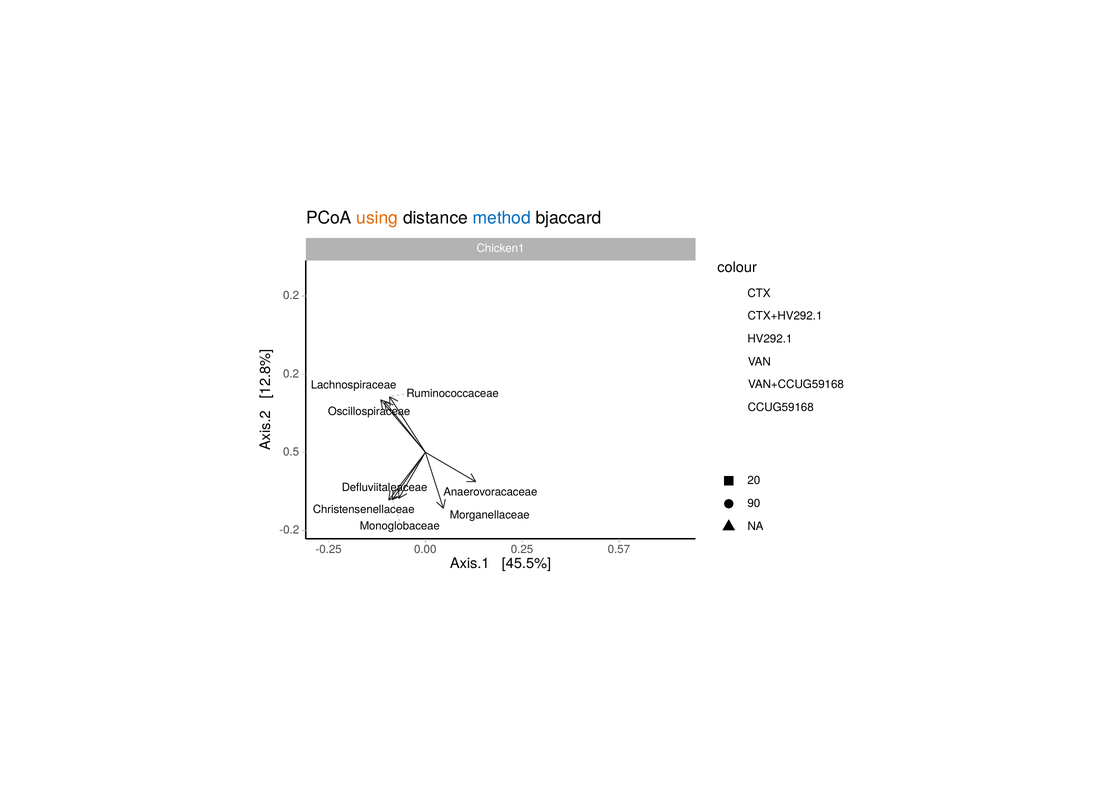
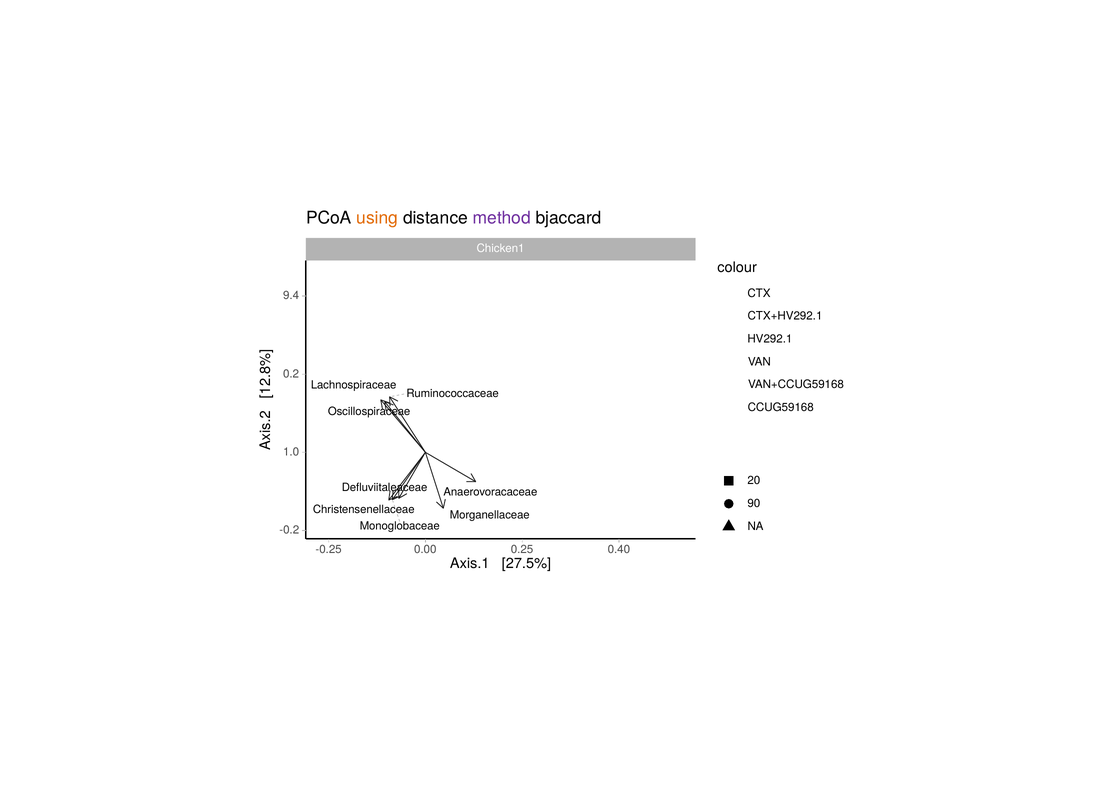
method colour: blue -> purple
0.2 at (291, 295): 0.2 -> 9.4
0.5: 0.5 -> 1.0
0.57: 0.57 -> 0.40
45.5%: 45.5% -> 27.5%
